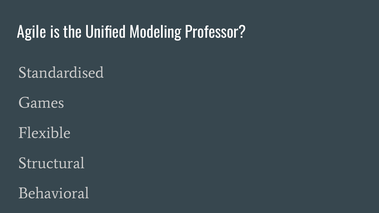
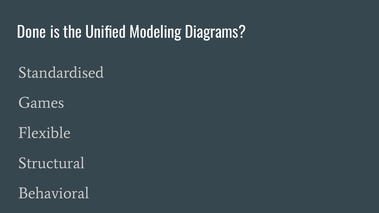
Agile: Agile -> Done
Professor: Professor -> Diagrams
